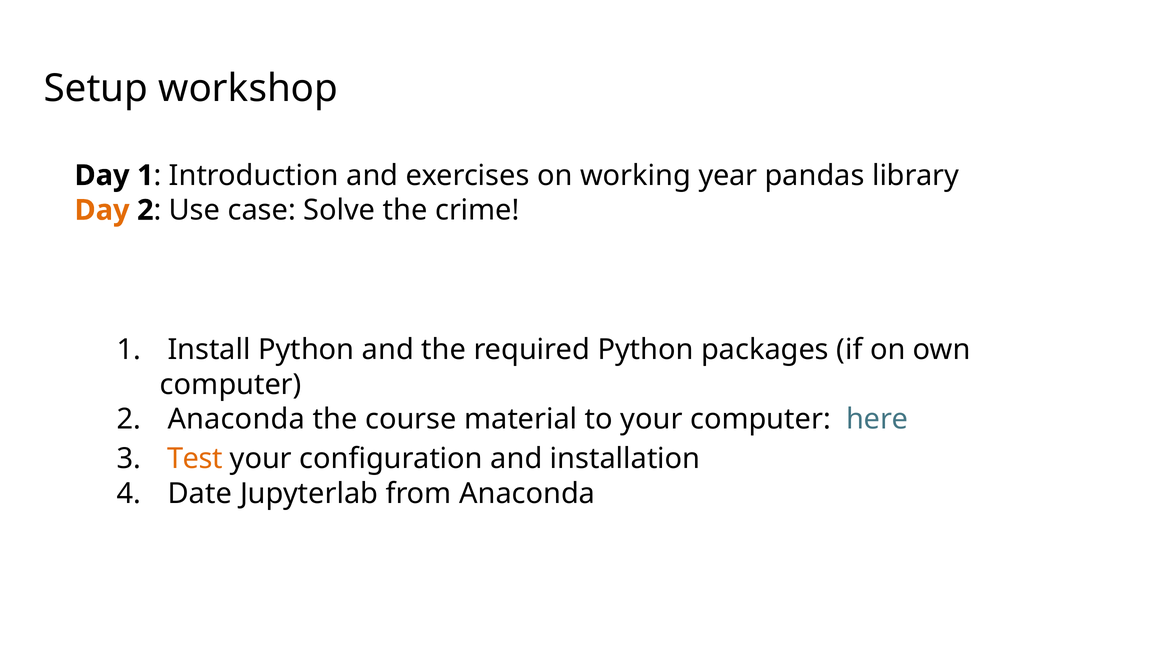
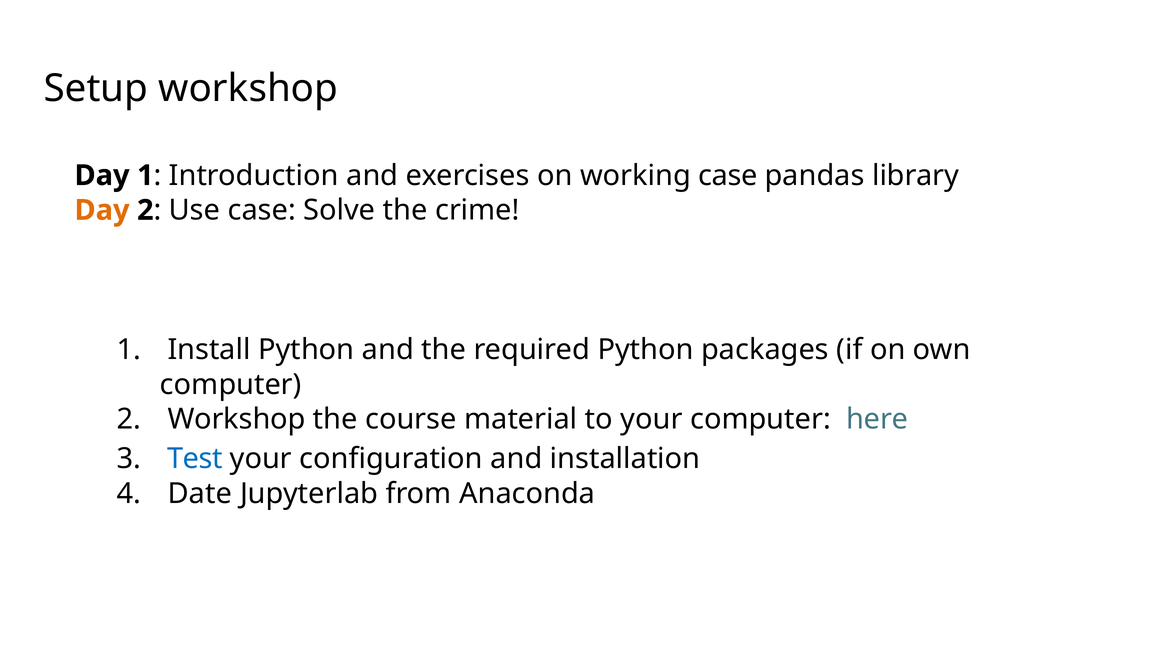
working year: year -> case
2 Anaconda: Anaconda -> Workshop
Test colour: orange -> blue
